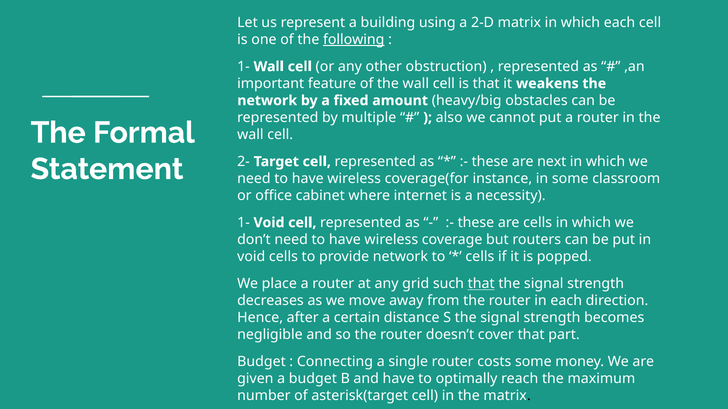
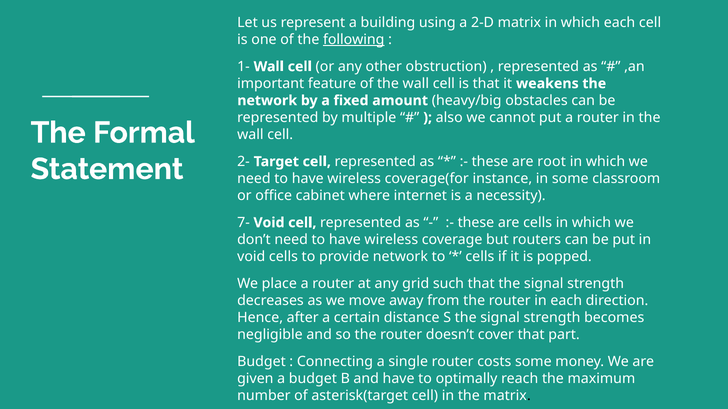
next: next -> root
1- at (244, 223): 1- -> 7-
that at (481, 284) underline: present -> none
